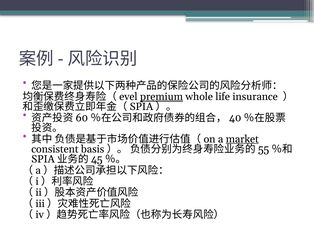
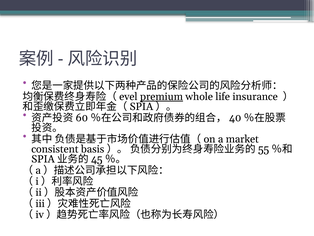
market underline: present -> none
